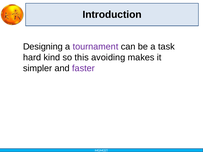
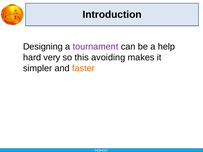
task: task -> help
kind: kind -> very
faster colour: purple -> orange
